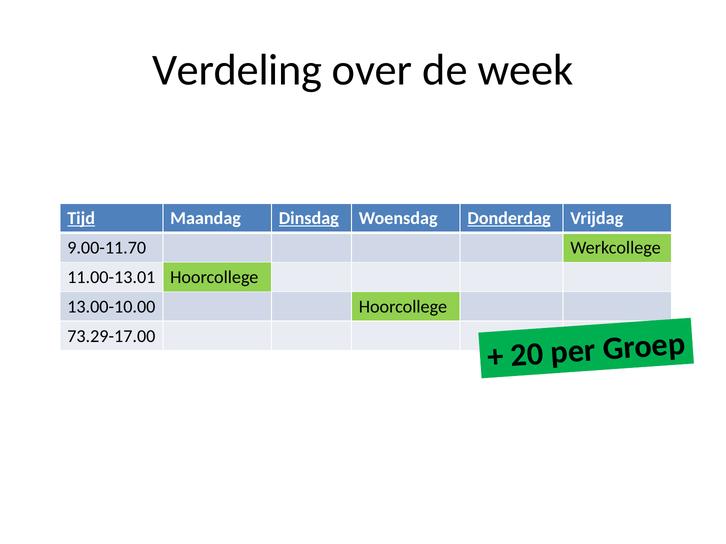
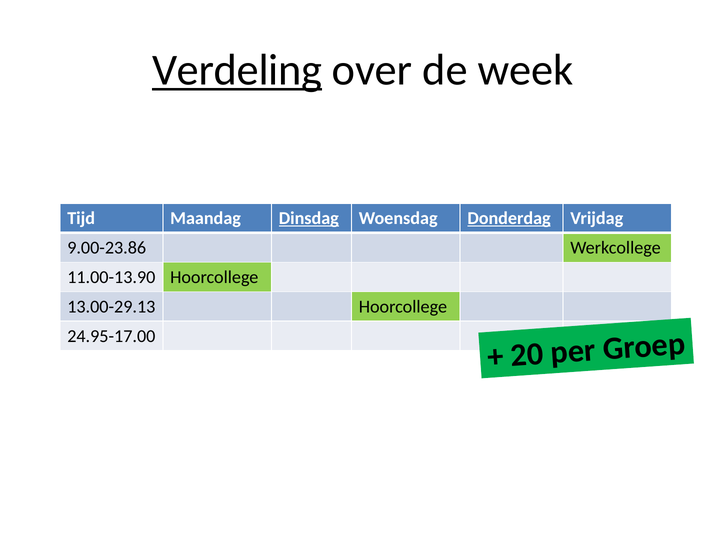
Verdeling underline: none -> present
Tijd underline: present -> none
9.00-11.70: 9.00-11.70 -> 9.00-23.86
11.00-13.01: 11.00-13.01 -> 11.00-13.90
13.00-10.00: 13.00-10.00 -> 13.00-29.13
73.29-17.00: 73.29-17.00 -> 24.95-17.00
